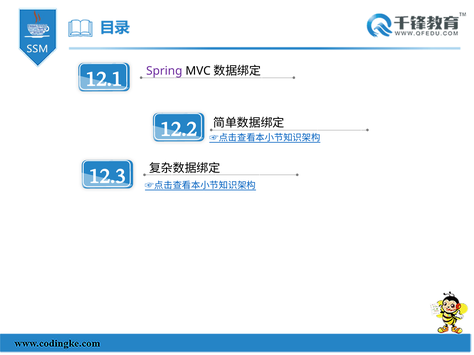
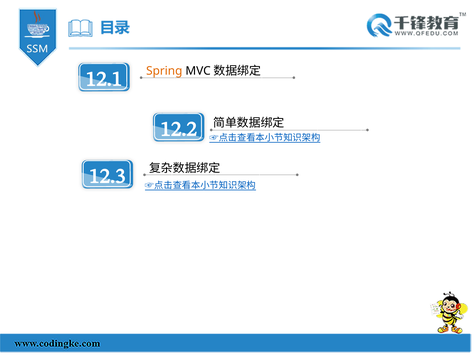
Spring colour: purple -> orange
